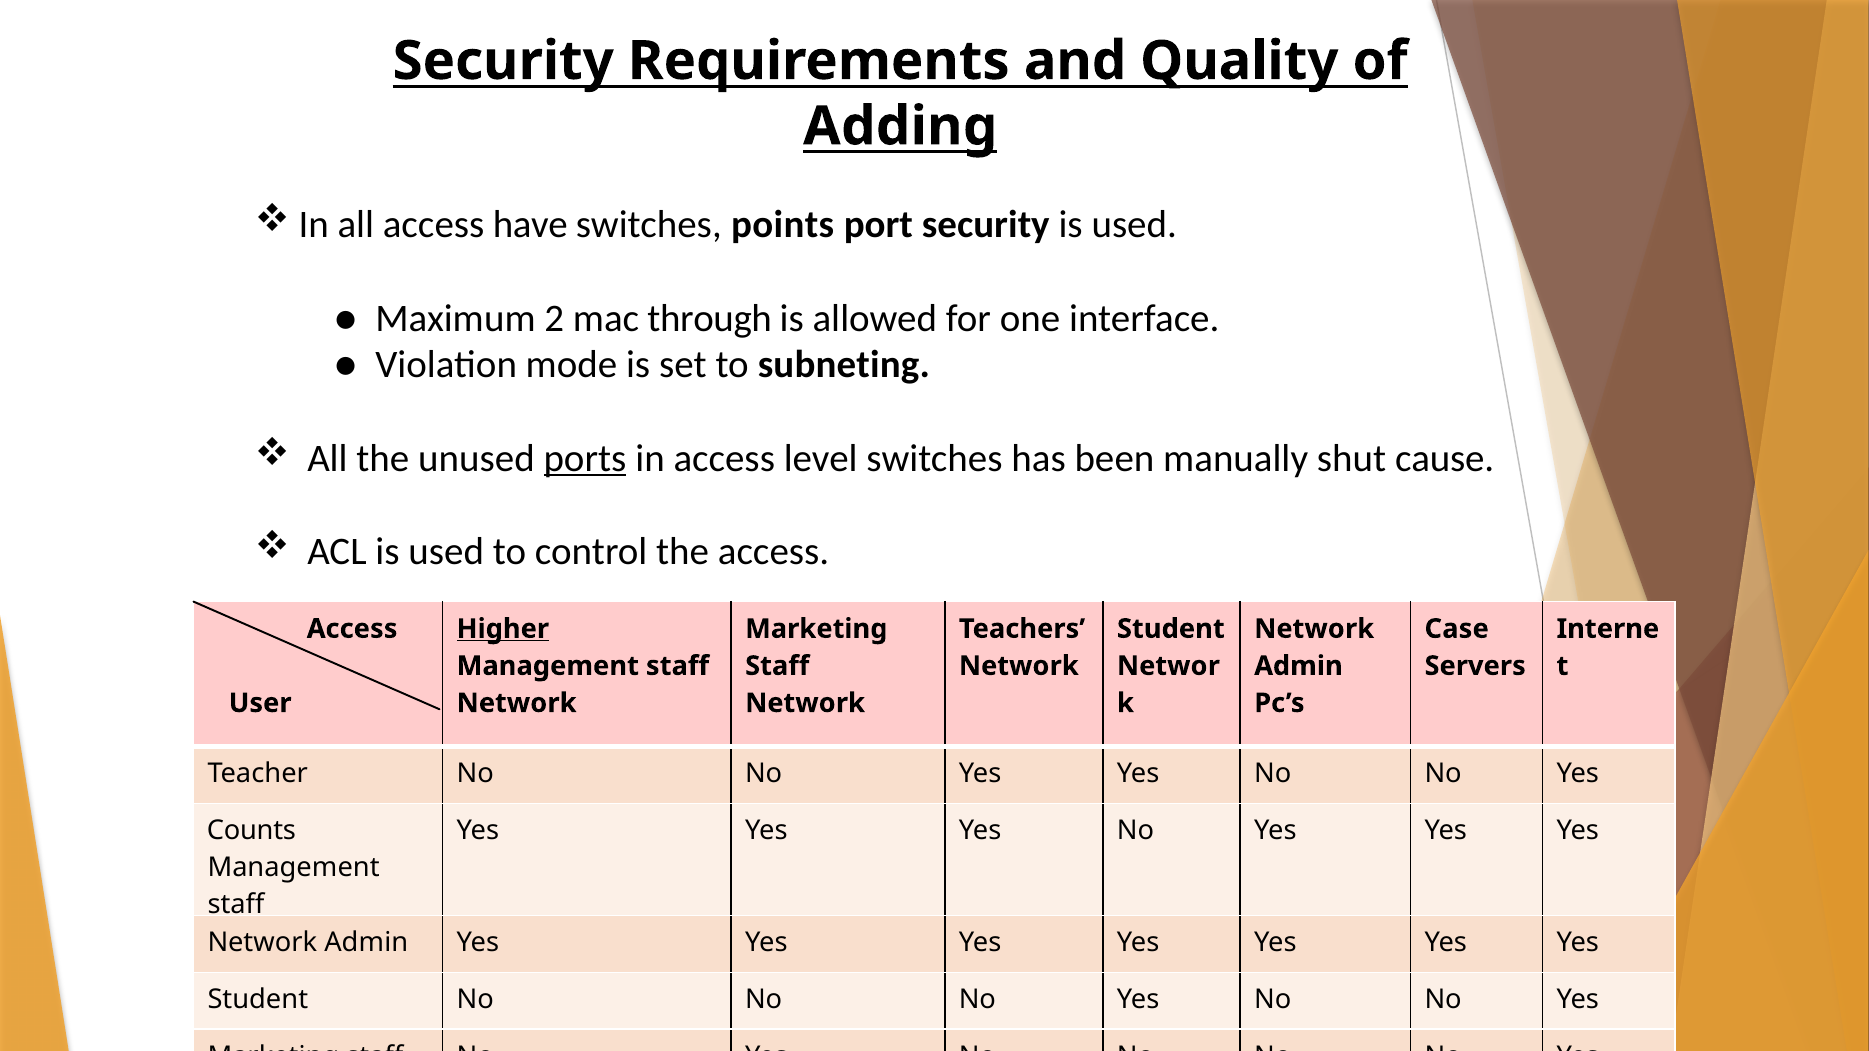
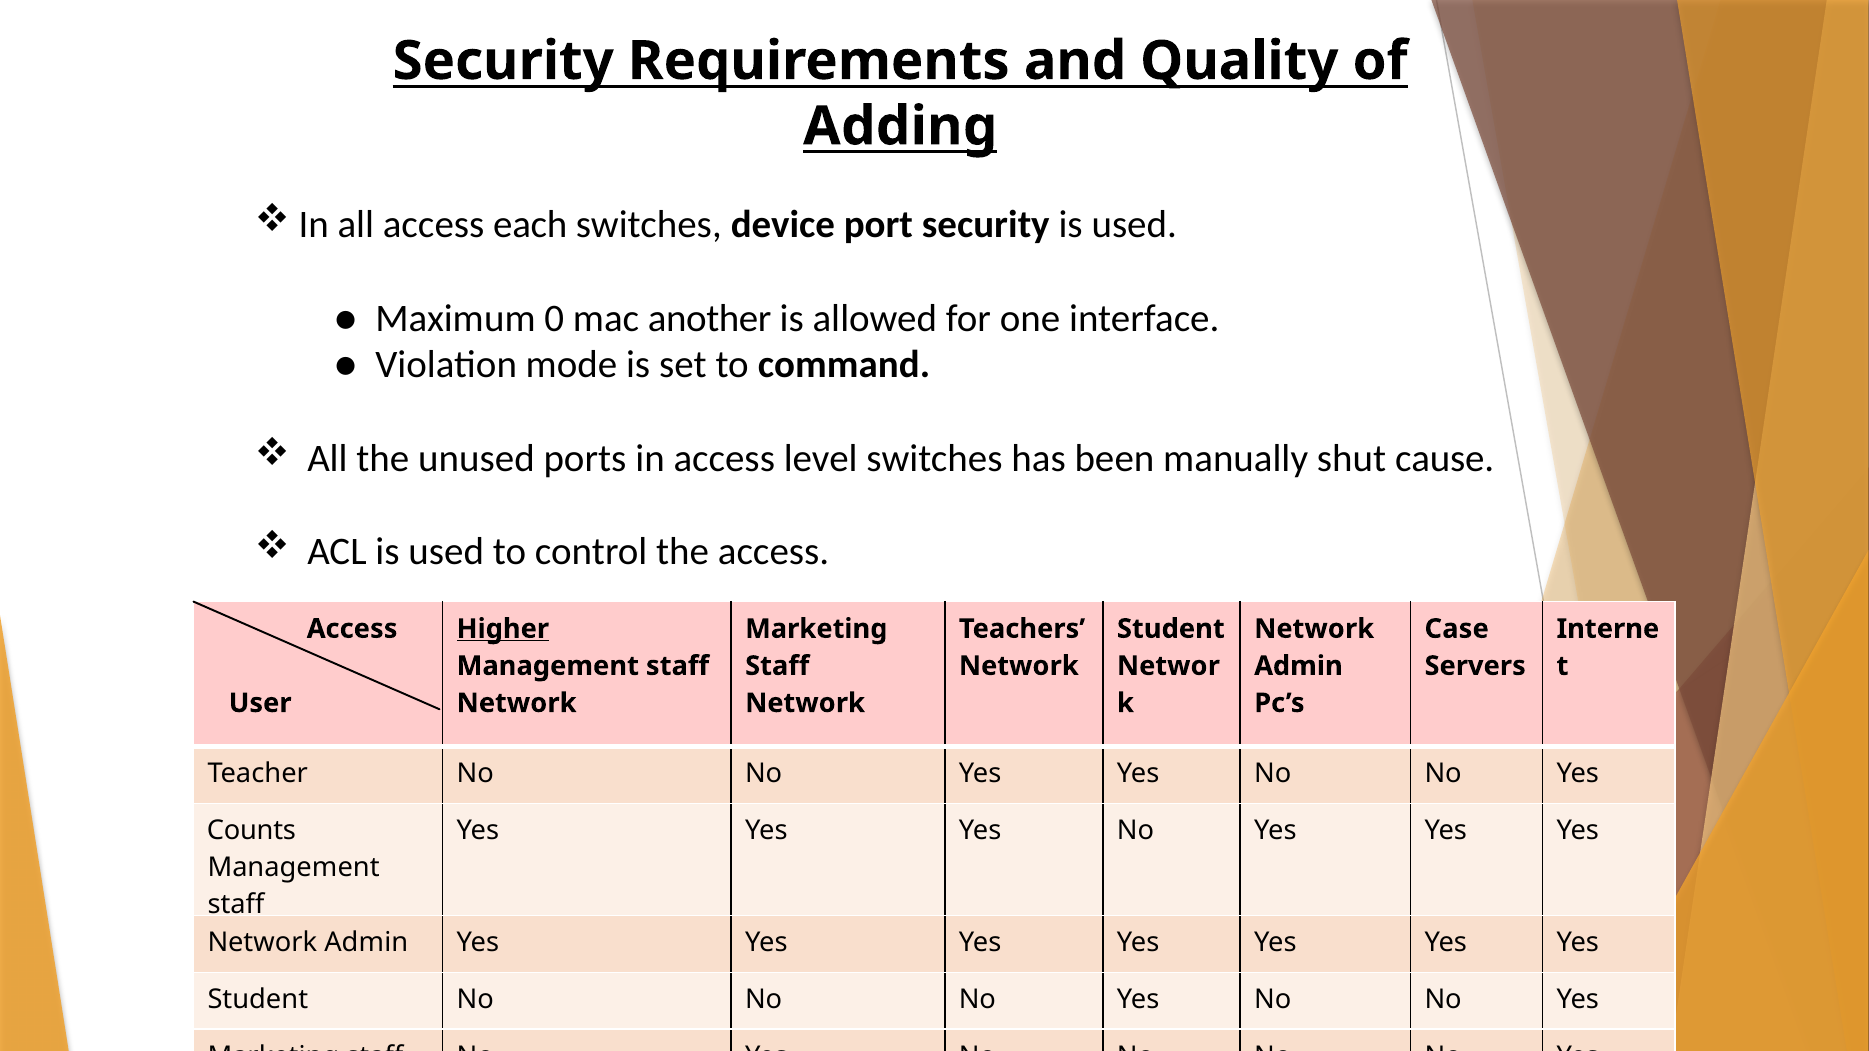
have: have -> each
points: points -> device
2: 2 -> 0
through: through -> another
subneting: subneting -> command
ports underline: present -> none
